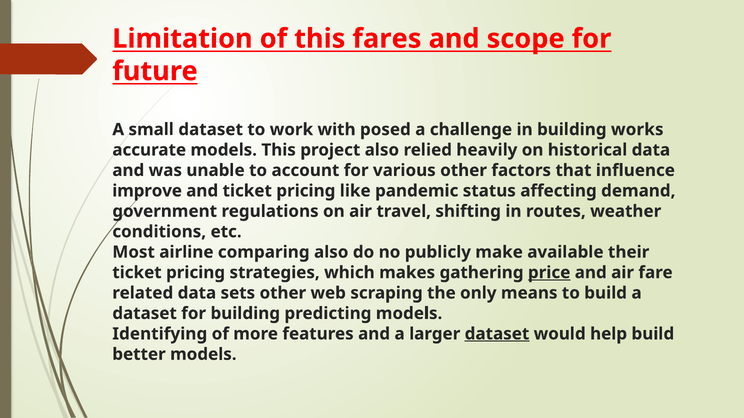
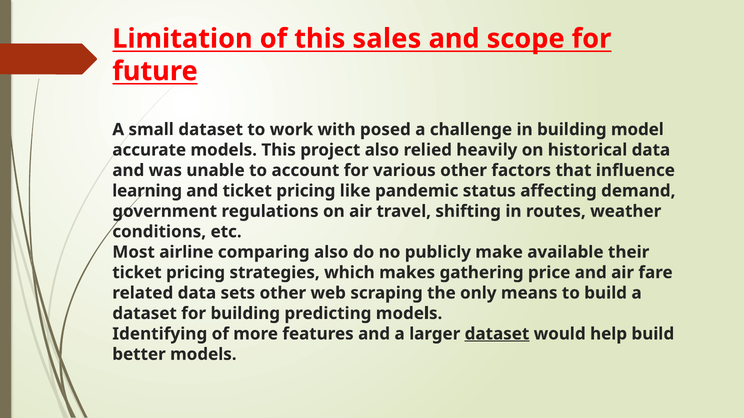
fares: fares -> sales
works: works -> model
improve: improve -> learning
price underline: present -> none
